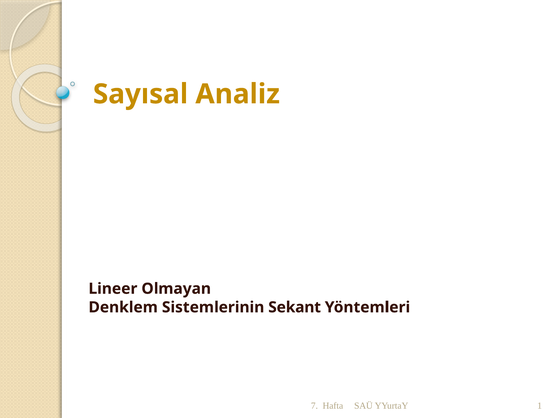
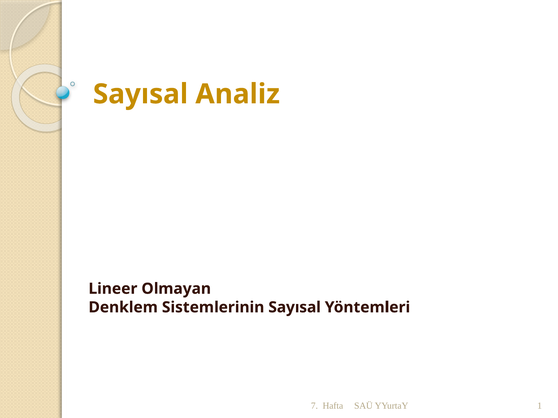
Sistemlerinin Sekant: Sekant -> Sayısal
